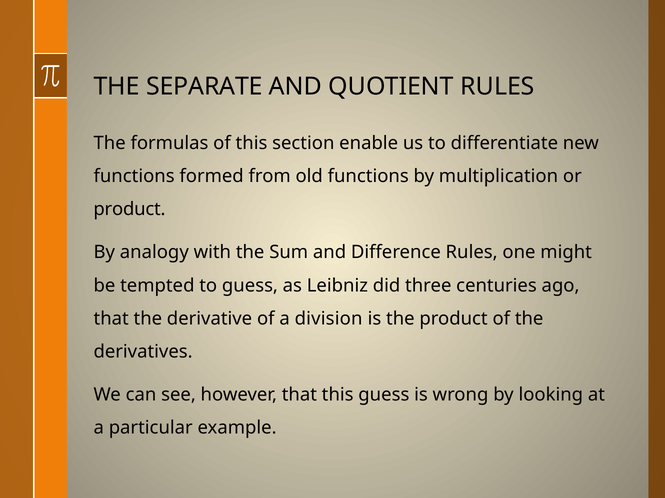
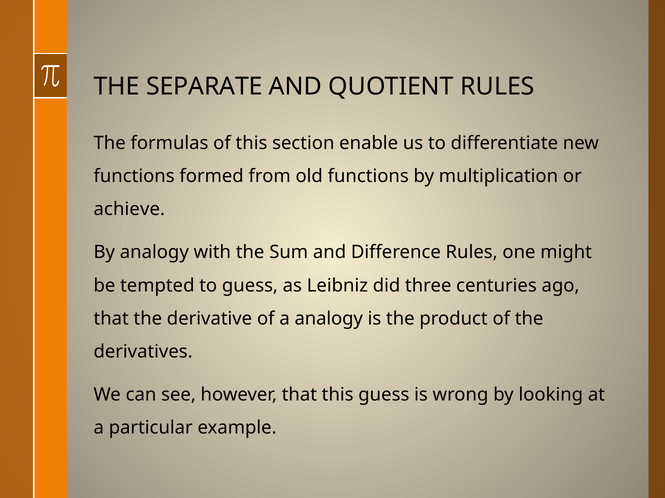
product at (129, 210): product -> achieve
a division: division -> analogy
